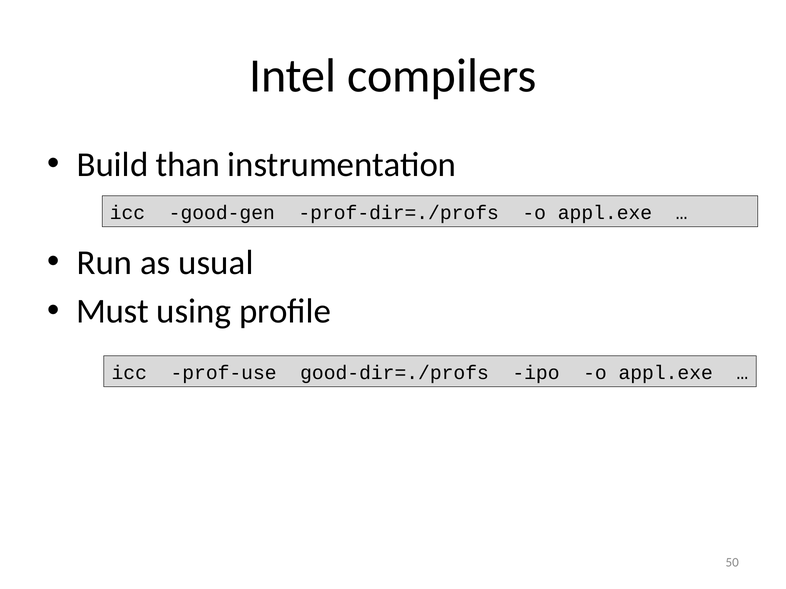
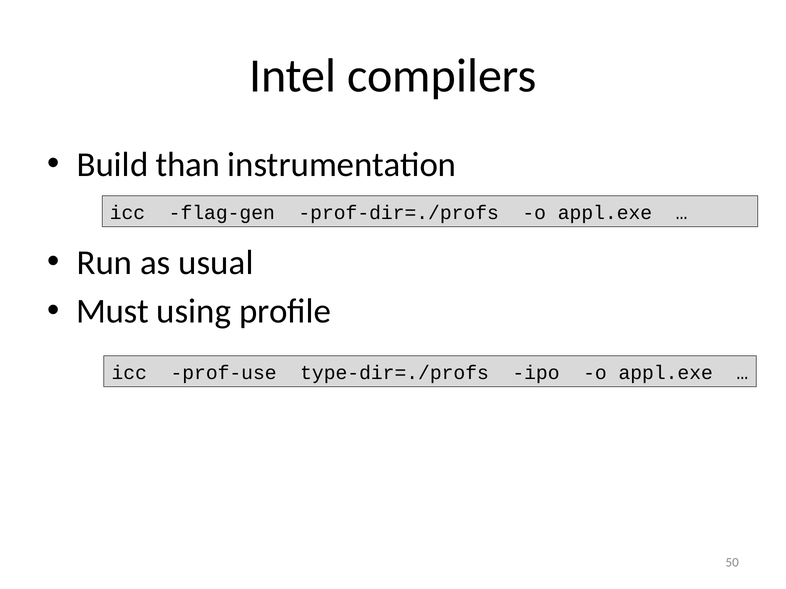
good-gen: good-gen -> flag-gen
good-dir=./profs: good-dir=./profs -> type-dir=./profs
